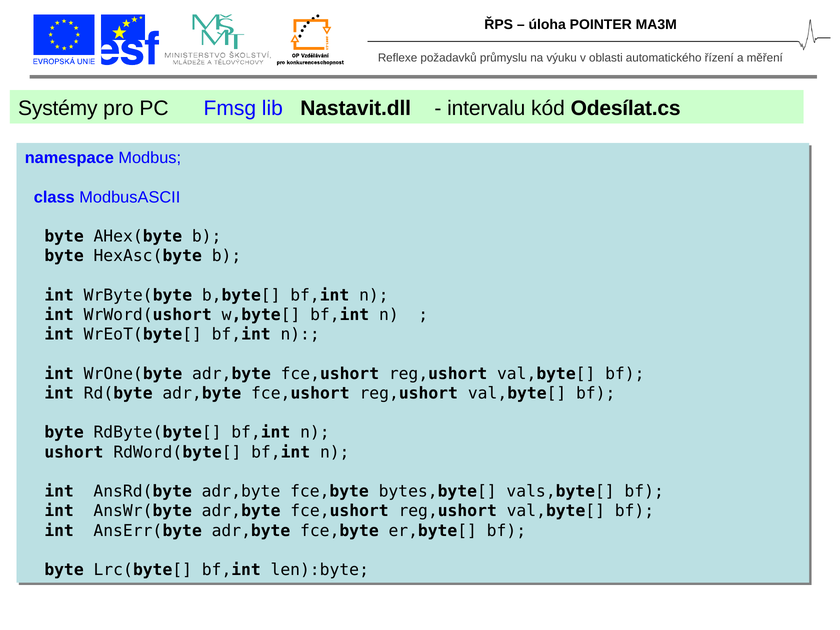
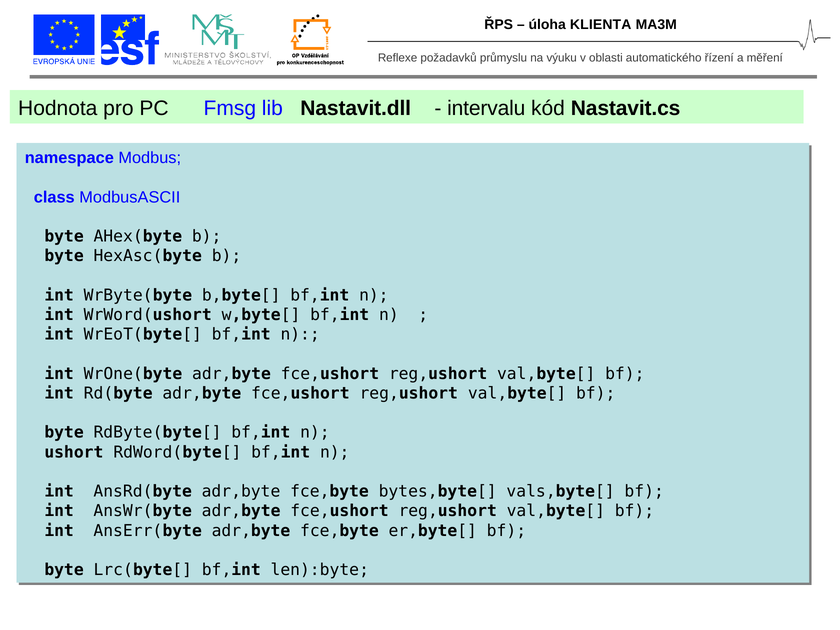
POINTER: POINTER -> KLIENTA
Systémy: Systémy -> Hodnota
Odesílat.cs: Odesílat.cs -> Nastavit.cs
